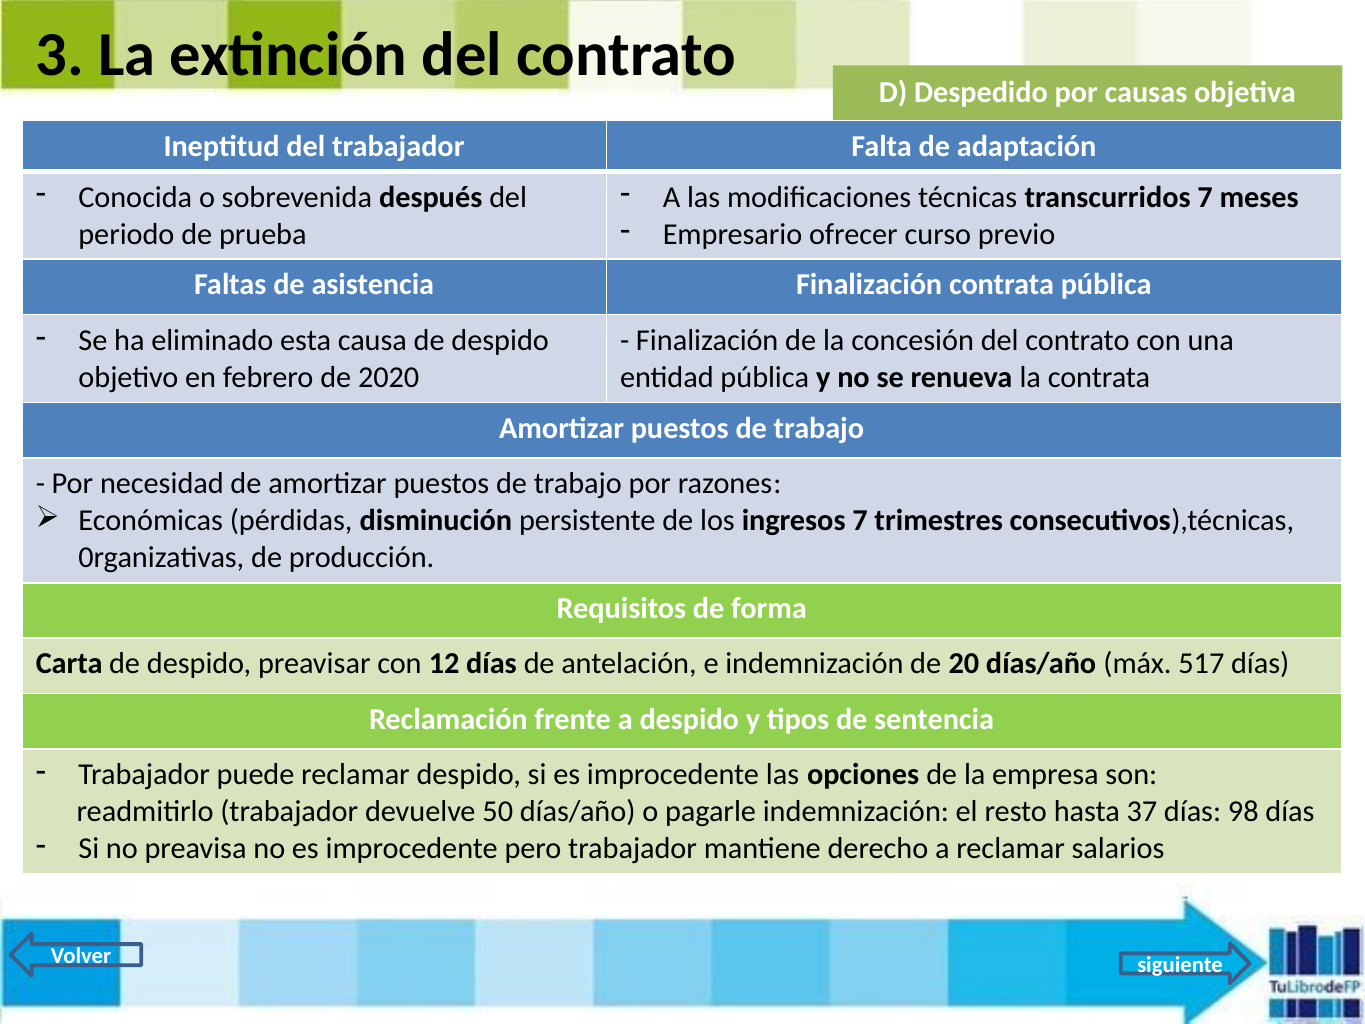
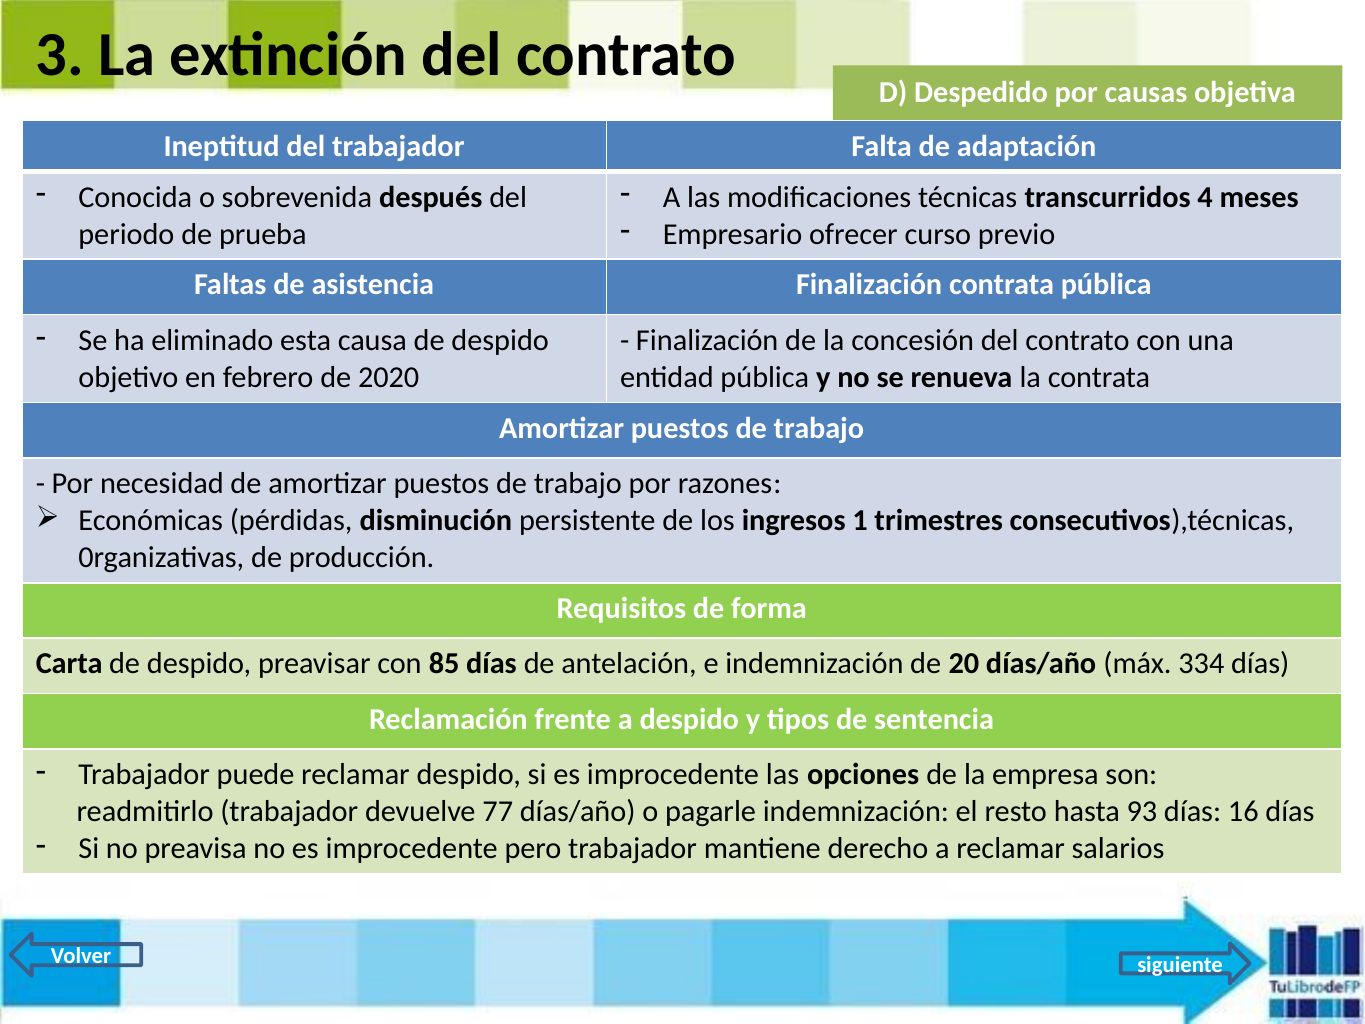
transcurridos 7: 7 -> 4
ingresos 7: 7 -> 1
12: 12 -> 85
517: 517 -> 334
50: 50 -> 77
37: 37 -> 93
98: 98 -> 16
